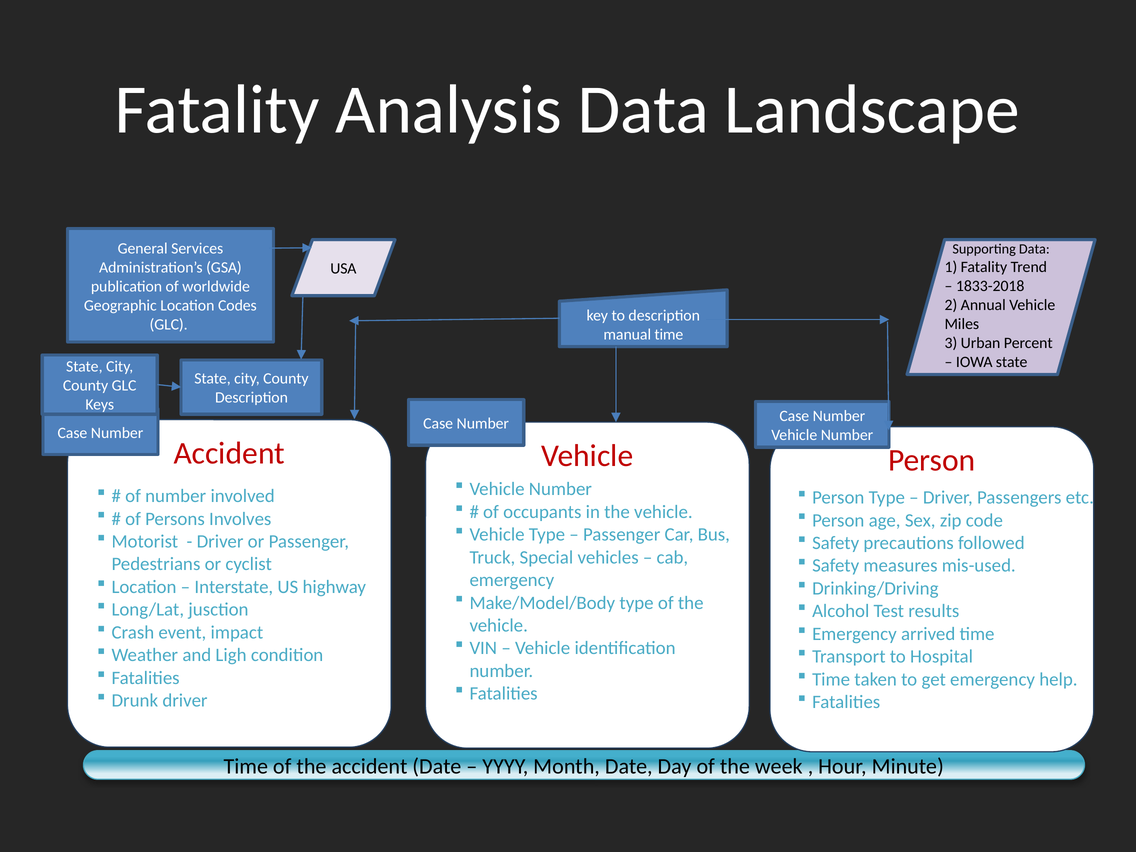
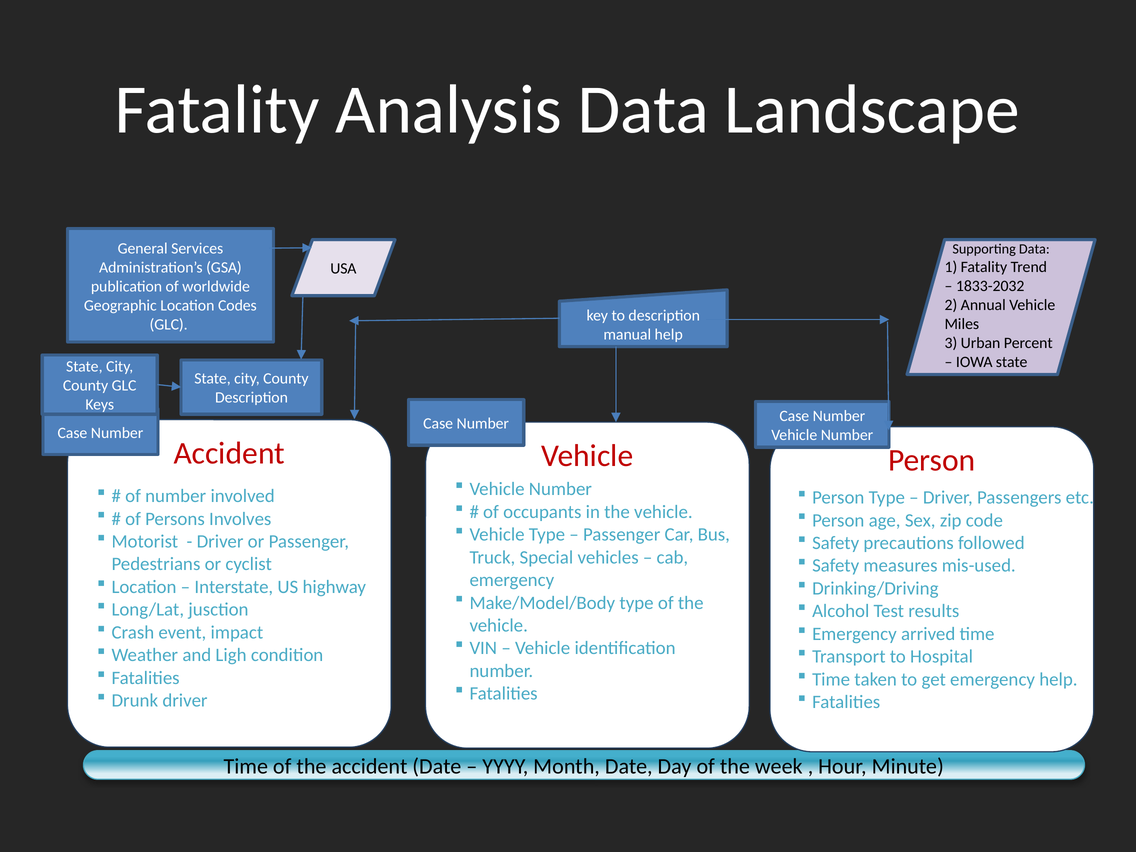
1833-2018: 1833-2018 -> 1833-2032
manual time: time -> help
